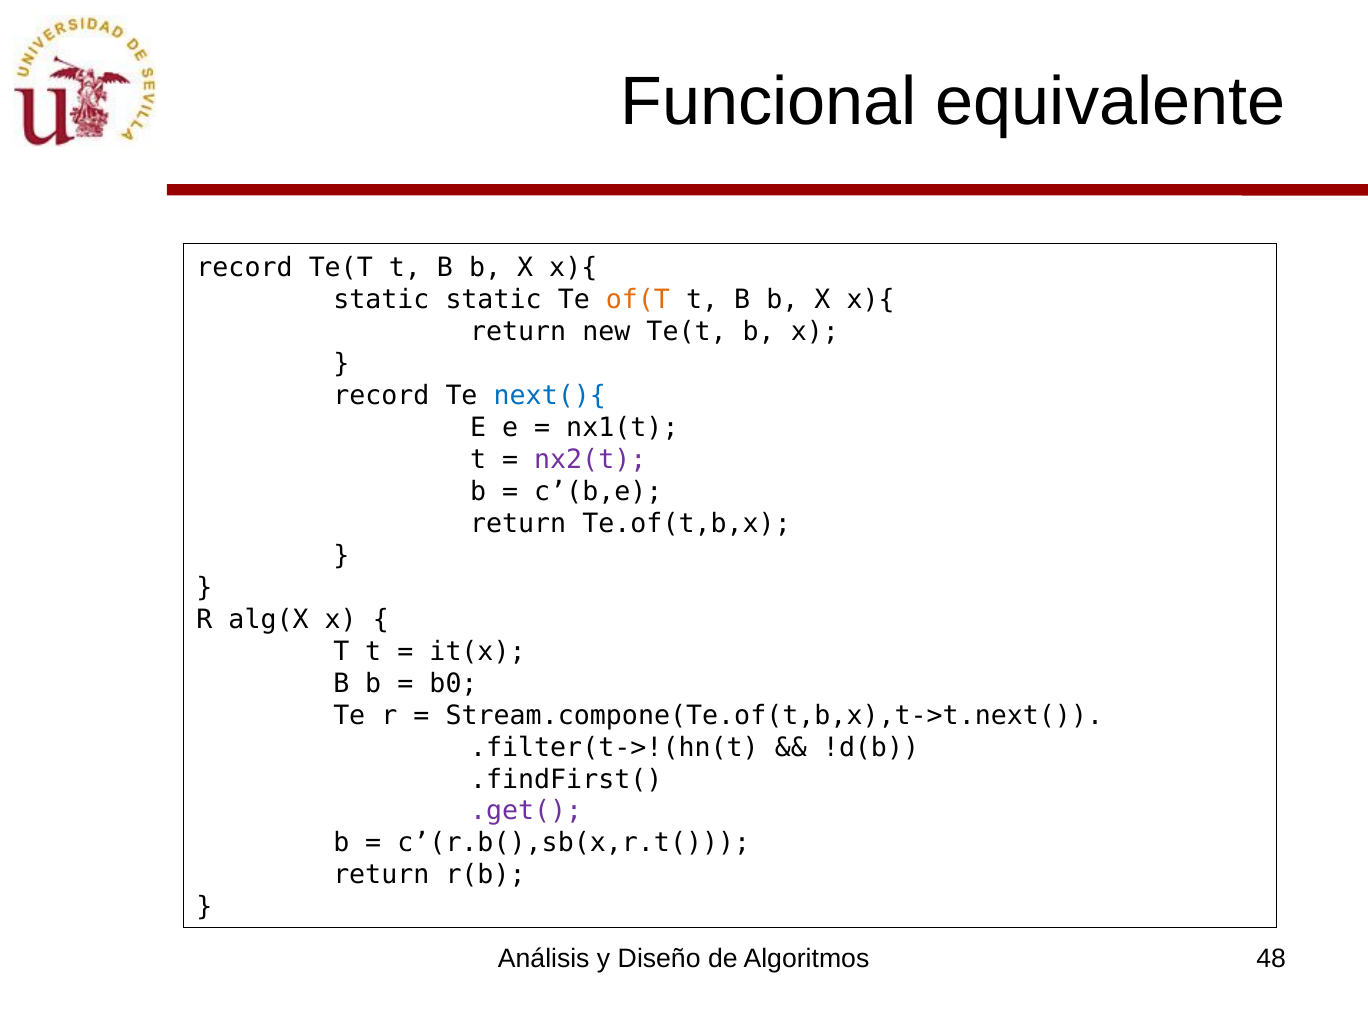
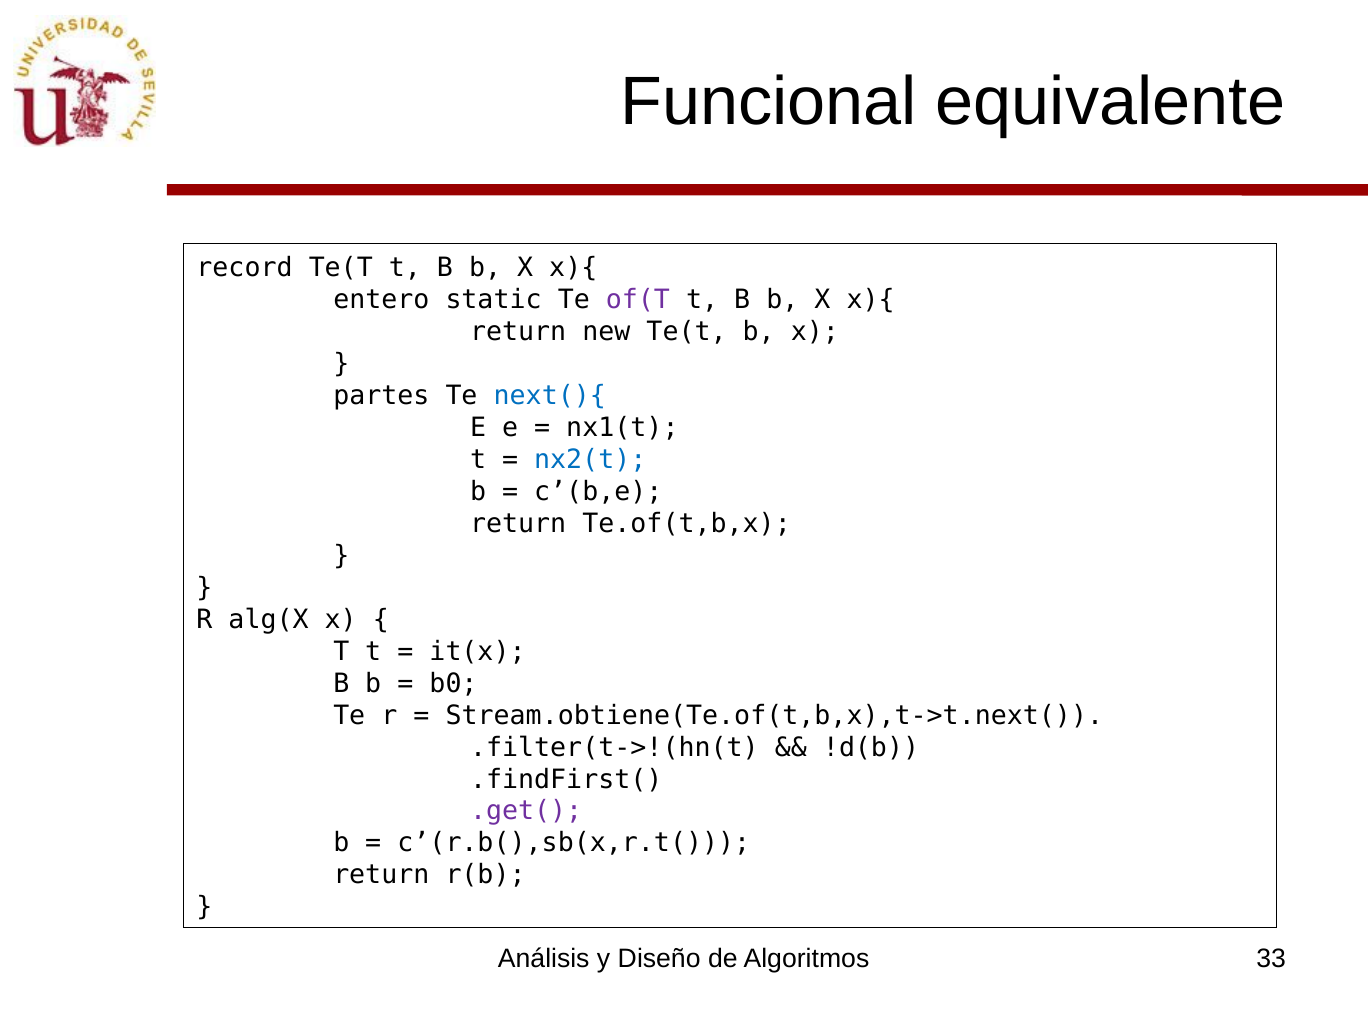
static at (381, 300): static -> entero
of(T colour: orange -> purple
record at (381, 396): record -> partes
nx2(t colour: purple -> blue
Stream.compone(Te.of(t,b,x),t->t.next(: Stream.compone(Te.of(t,b,x),t->t.next( -> Stream.obtiene(Te.of(t,b,x),t->t.next(
48: 48 -> 33
